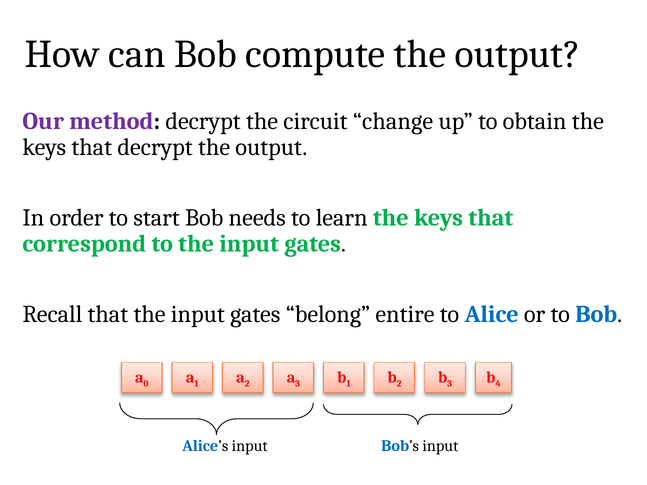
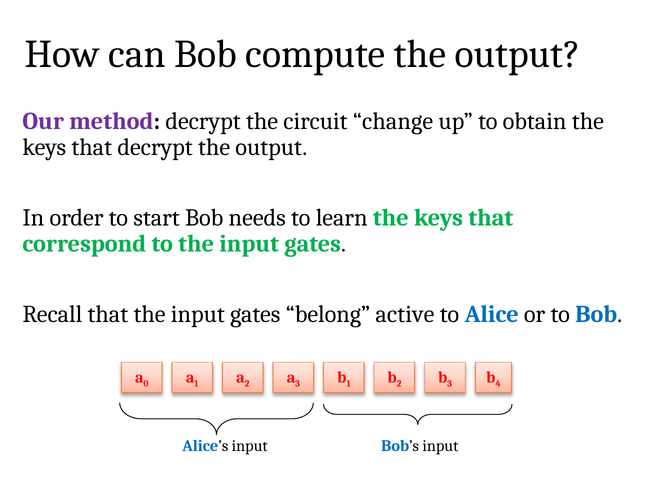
entire: entire -> active
